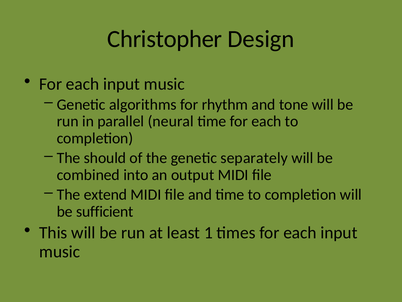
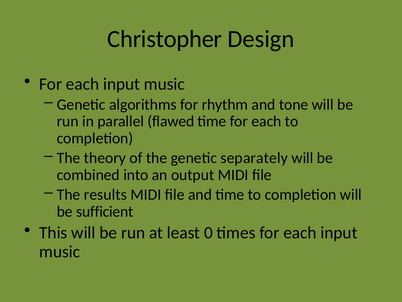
neural: neural -> flawed
should: should -> theory
extend: extend -> results
1: 1 -> 0
